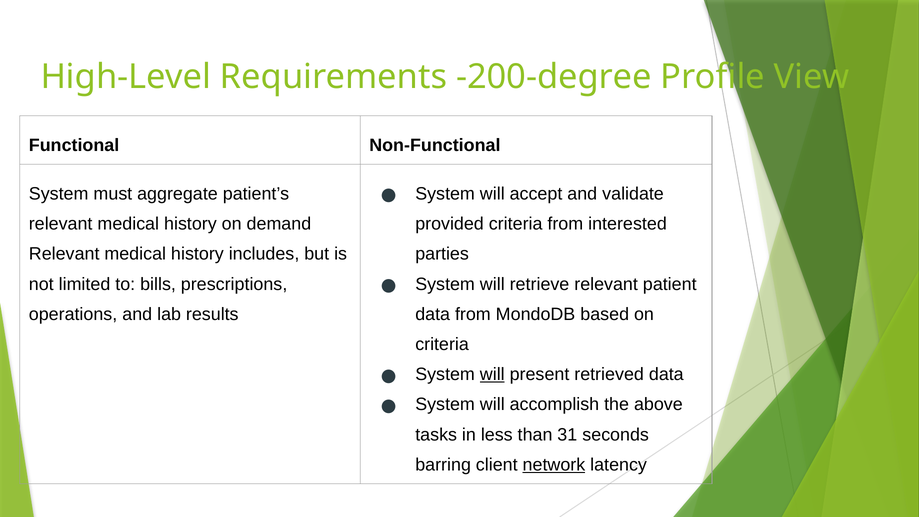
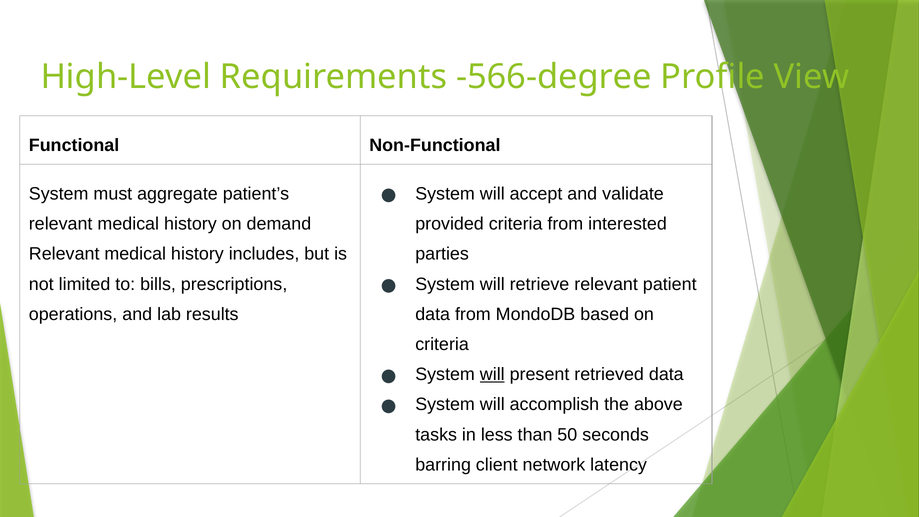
-200-degree: -200-degree -> -566-degree
31: 31 -> 50
network underline: present -> none
